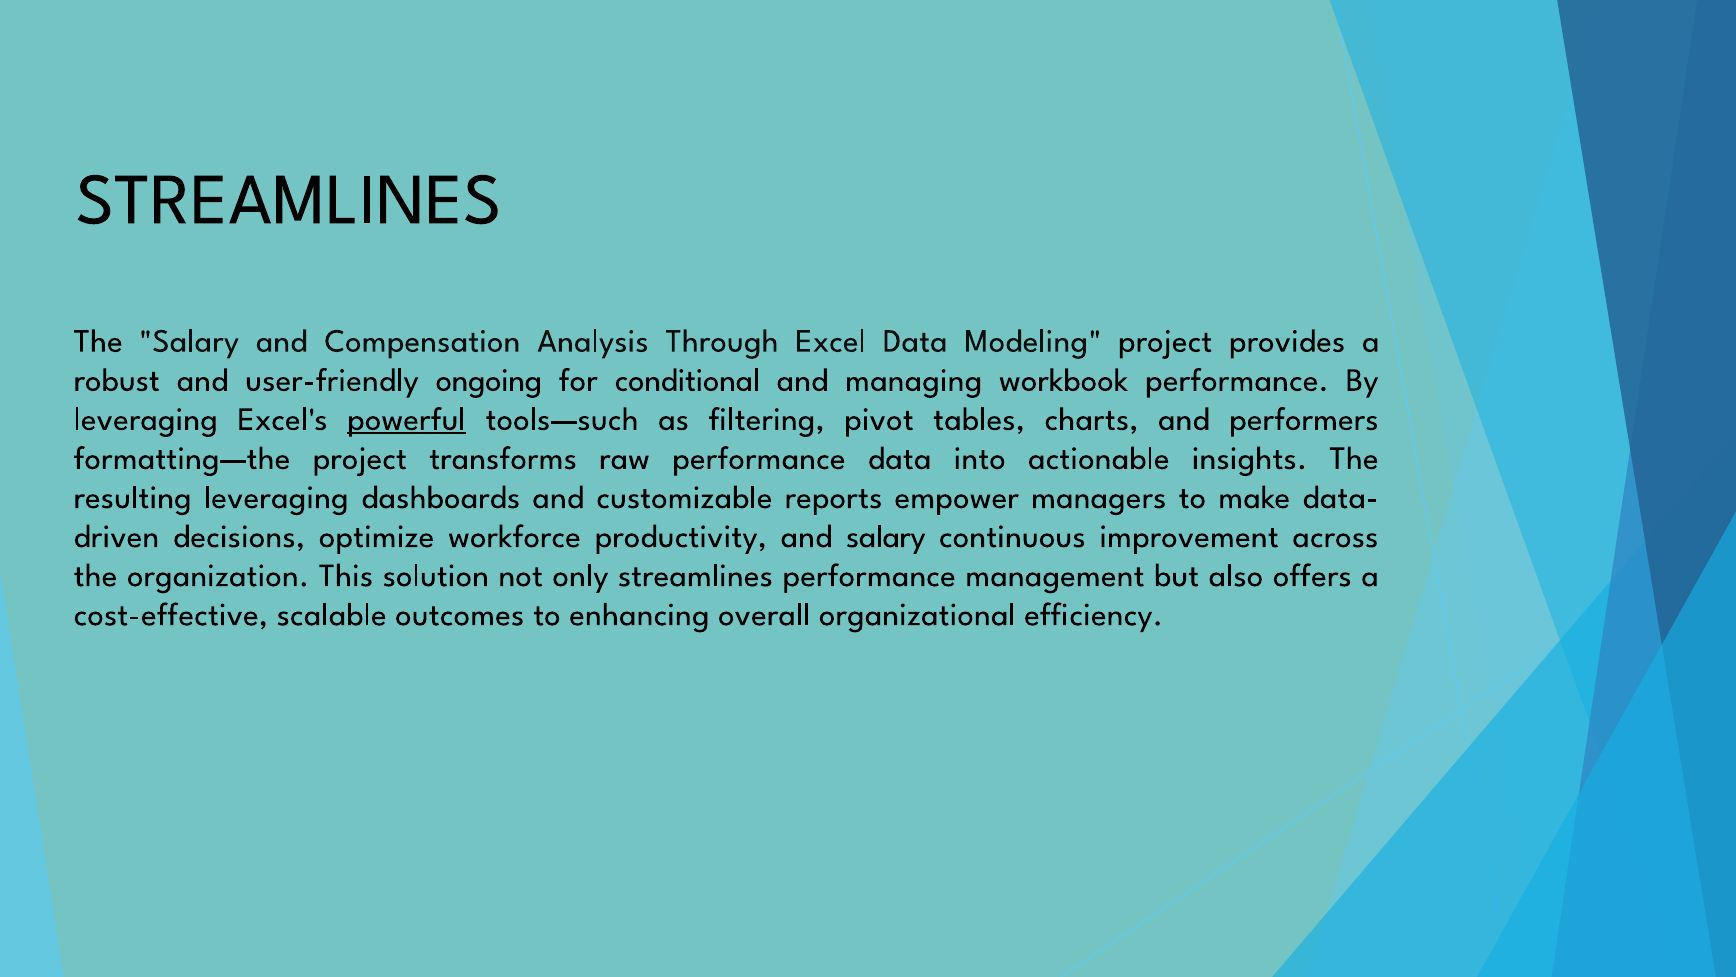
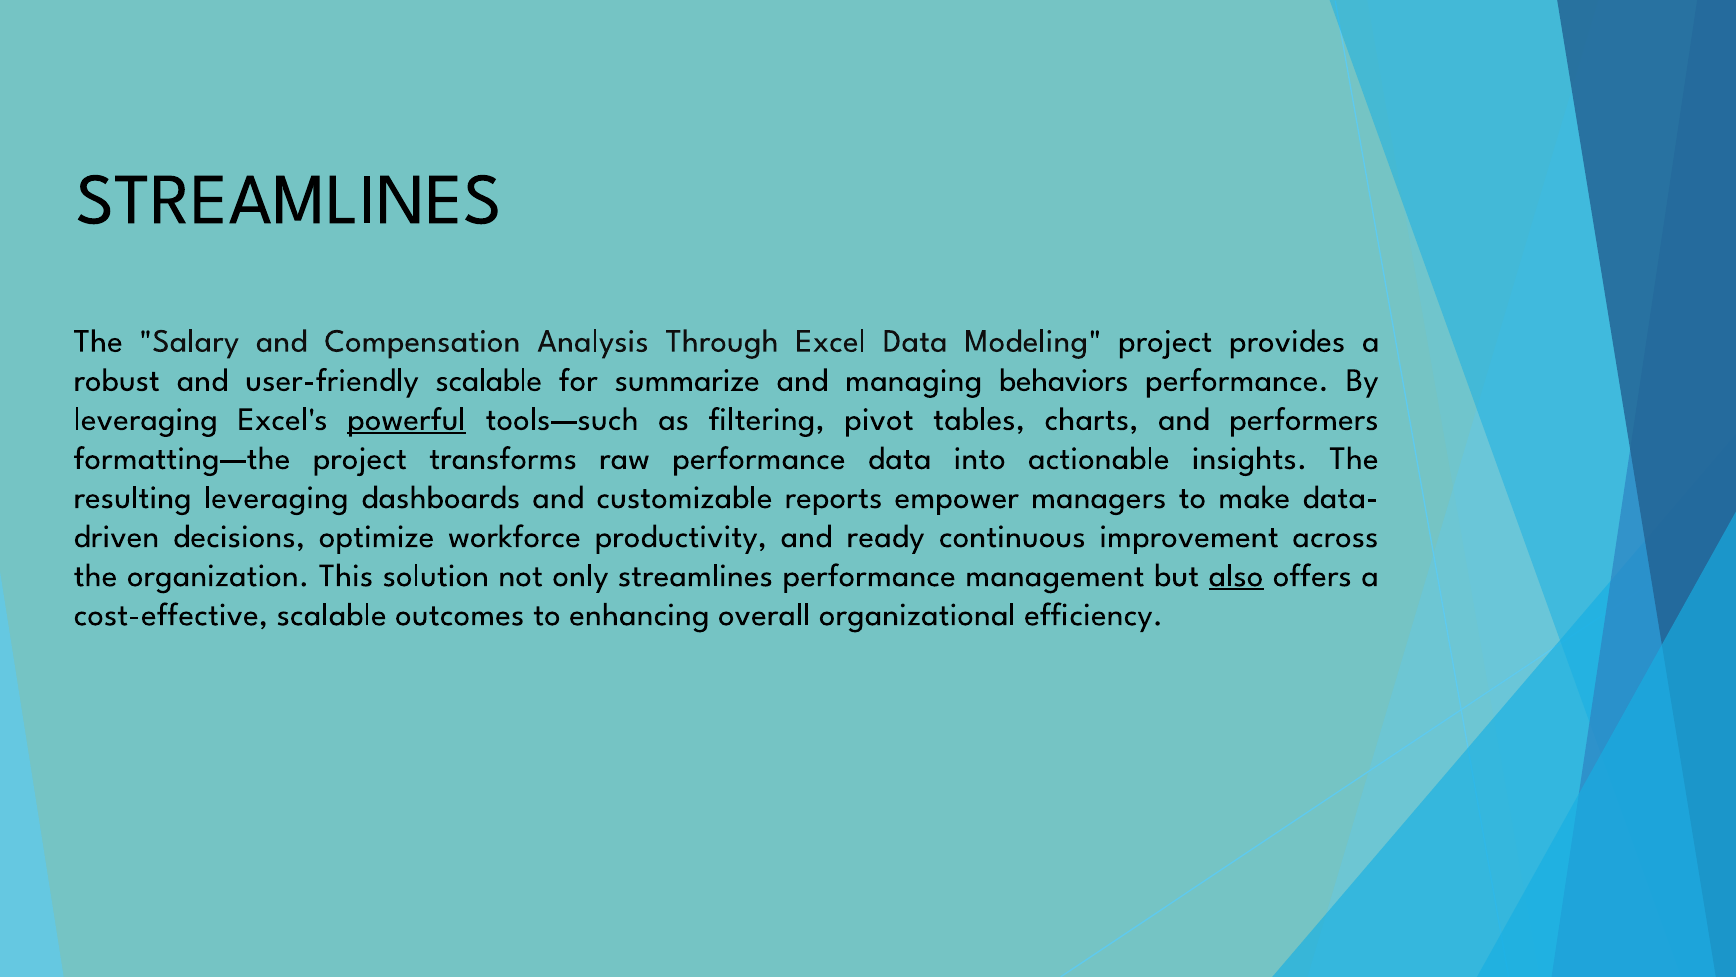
user-friendly ongoing: ongoing -> scalable
conditional: conditional -> summarize
workbook: workbook -> behaviors
and salary: salary -> ready
also underline: none -> present
